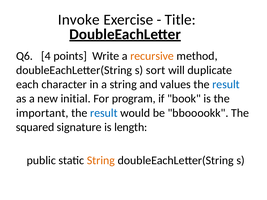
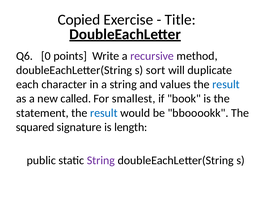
Invoke: Invoke -> Copied
4: 4 -> 0
recursive colour: orange -> purple
initial: initial -> called
program: program -> smallest
important: important -> statement
String at (101, 161) colour: orange -> purple
